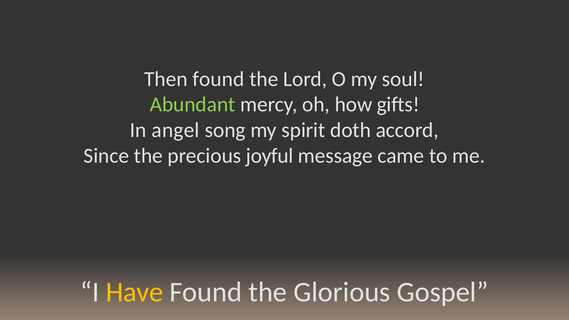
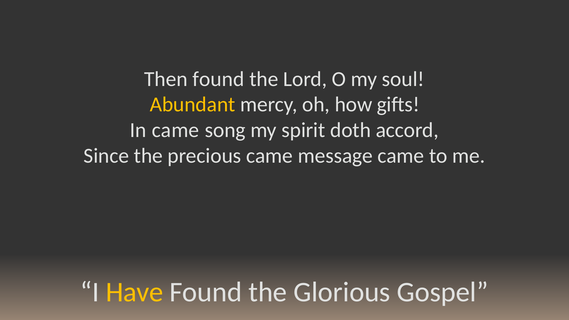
Abundant colour: light green -> yellow
In angel: angel -> came
precious joyful: joyful -> came
